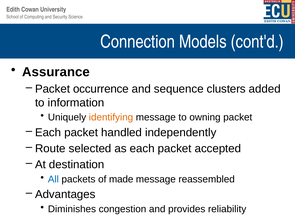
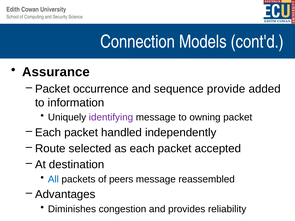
clusters: clusters -> provide
identifying colour: orange -> purple
made: made -> peers
